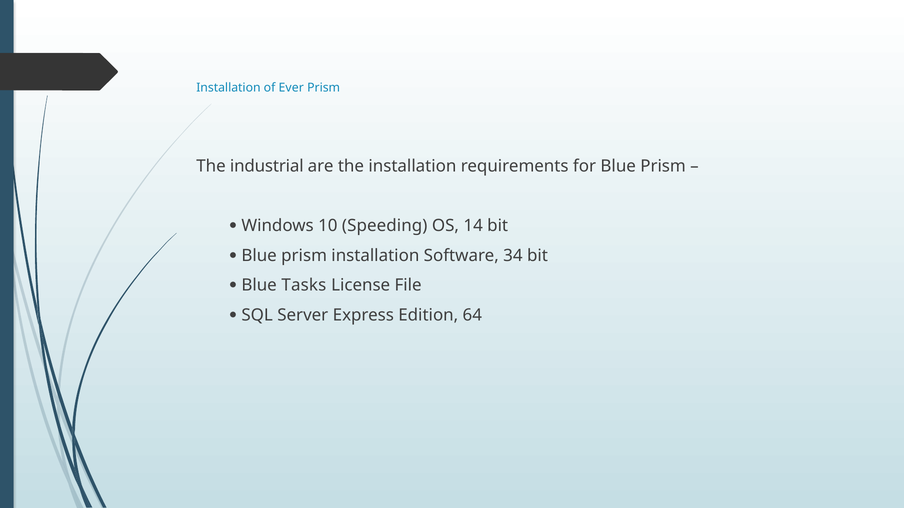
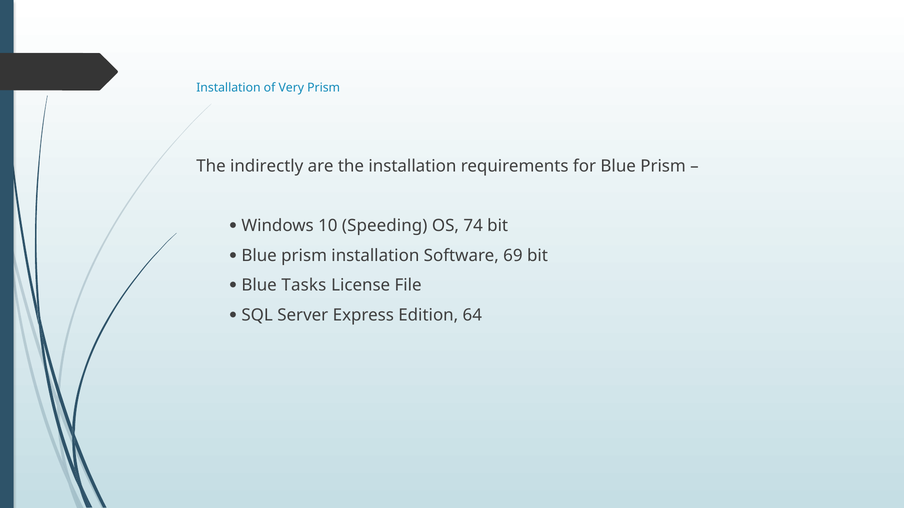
Ever: Ever -> Very
industrial: industrial -> indirectly
14: 14 -> 74
34: 34 -> 69
